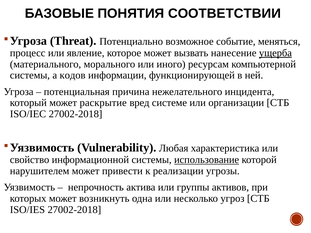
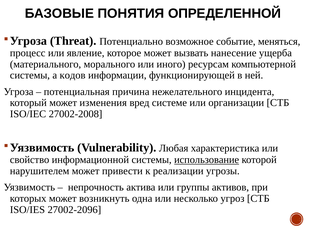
СООТВЕТСТВИИ: СООТВЕТСТВИИ -> ОПРЕДЕЛЕННОЙ
ущерба underline: present -> none
раскрытие: раскрытие -> изменения
ISO/IEC 27002-2018: 27002-2018 -> 27002-2008
ISO/IES 27002-2018: 27002-2018 -> 27002-2096
